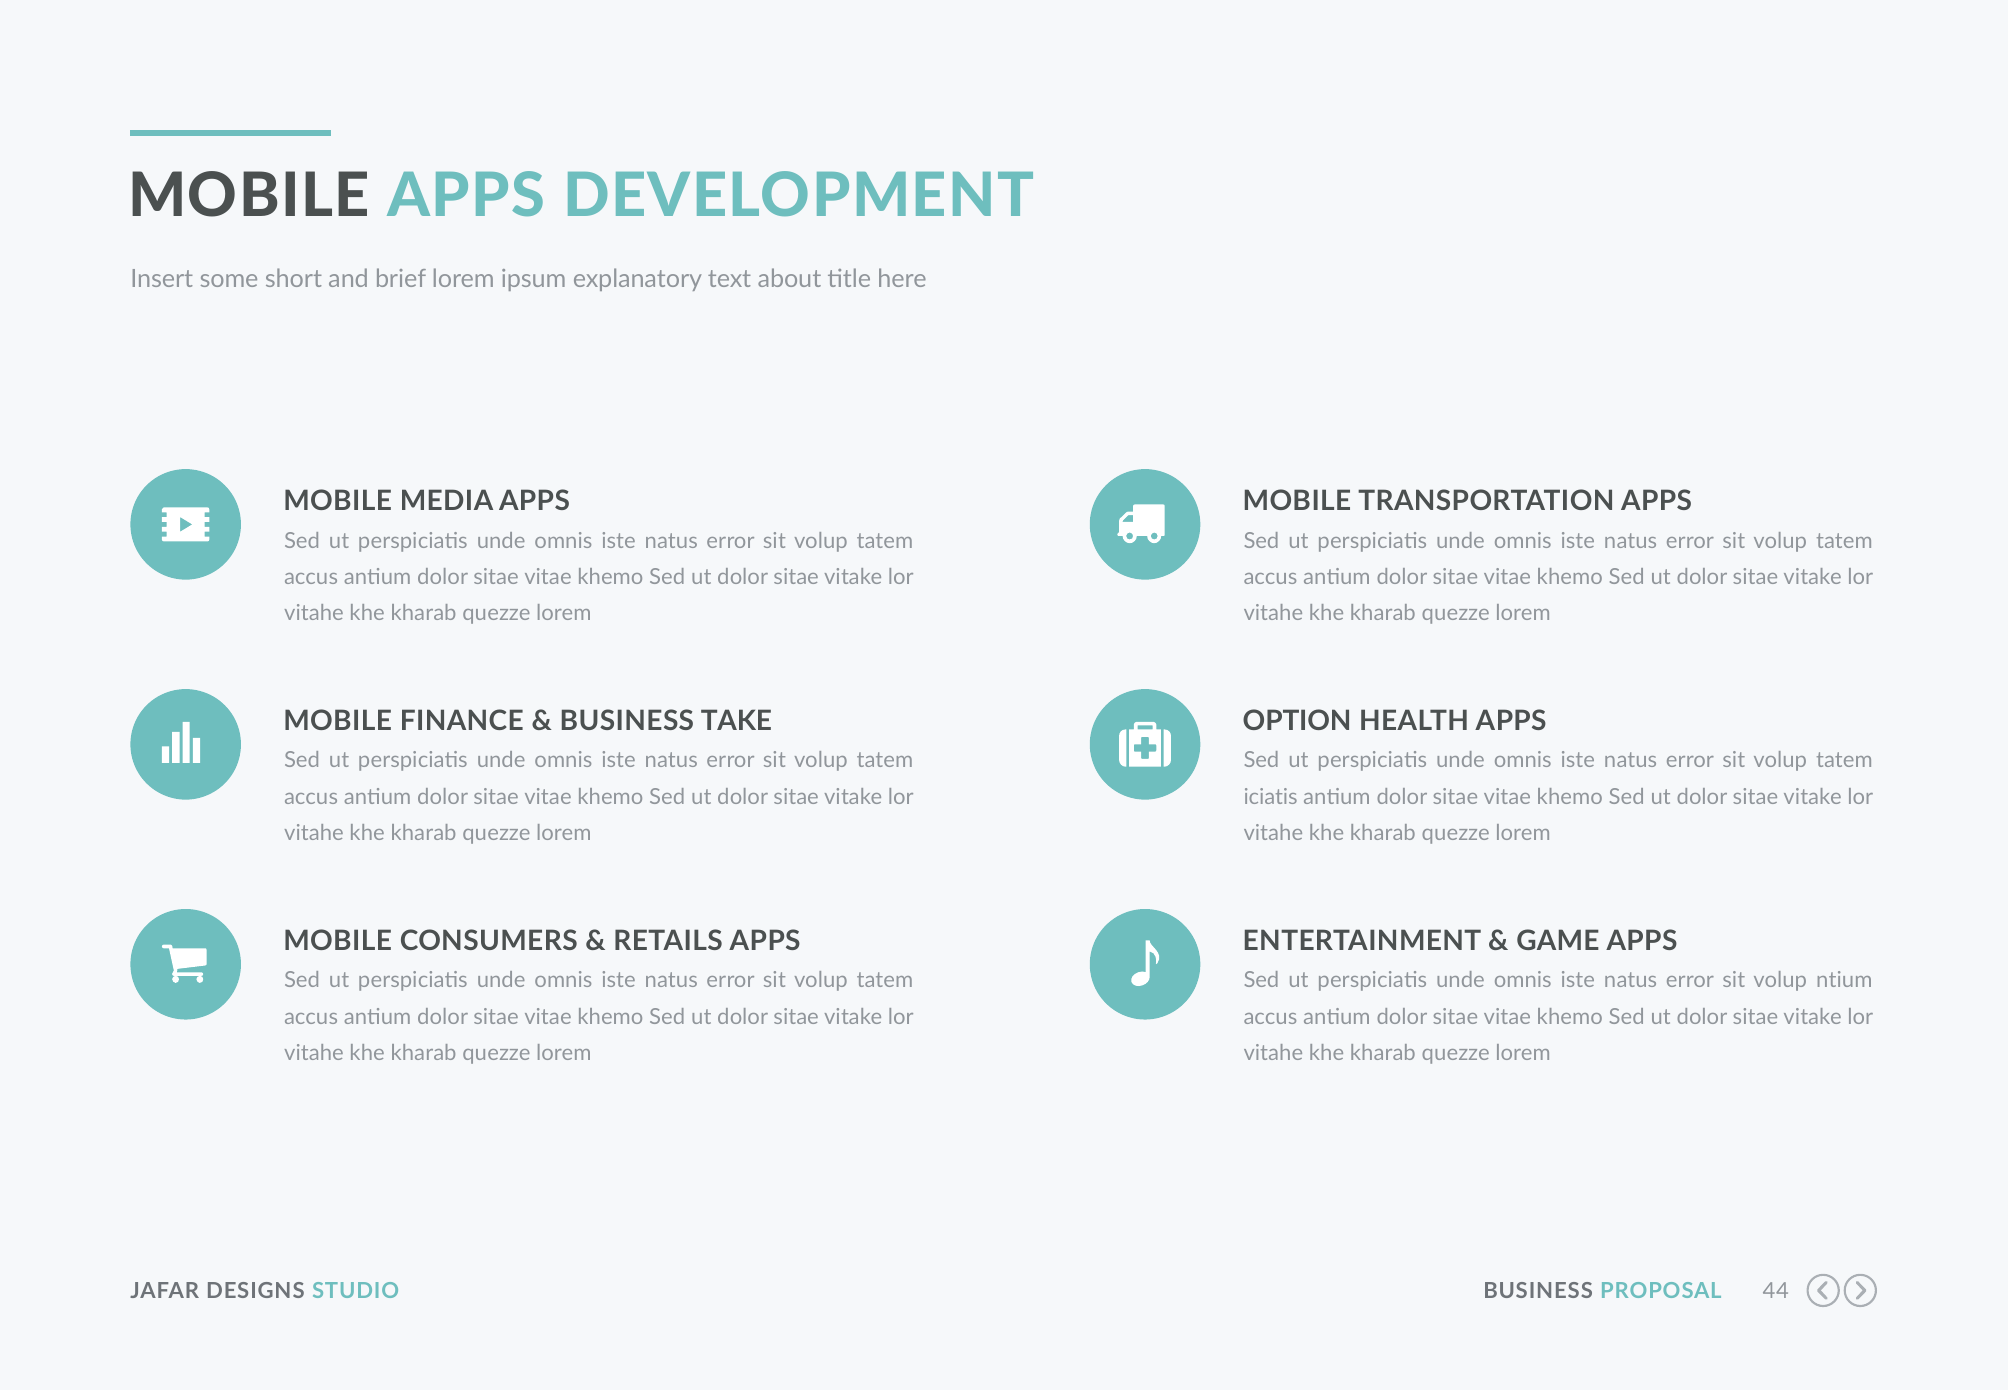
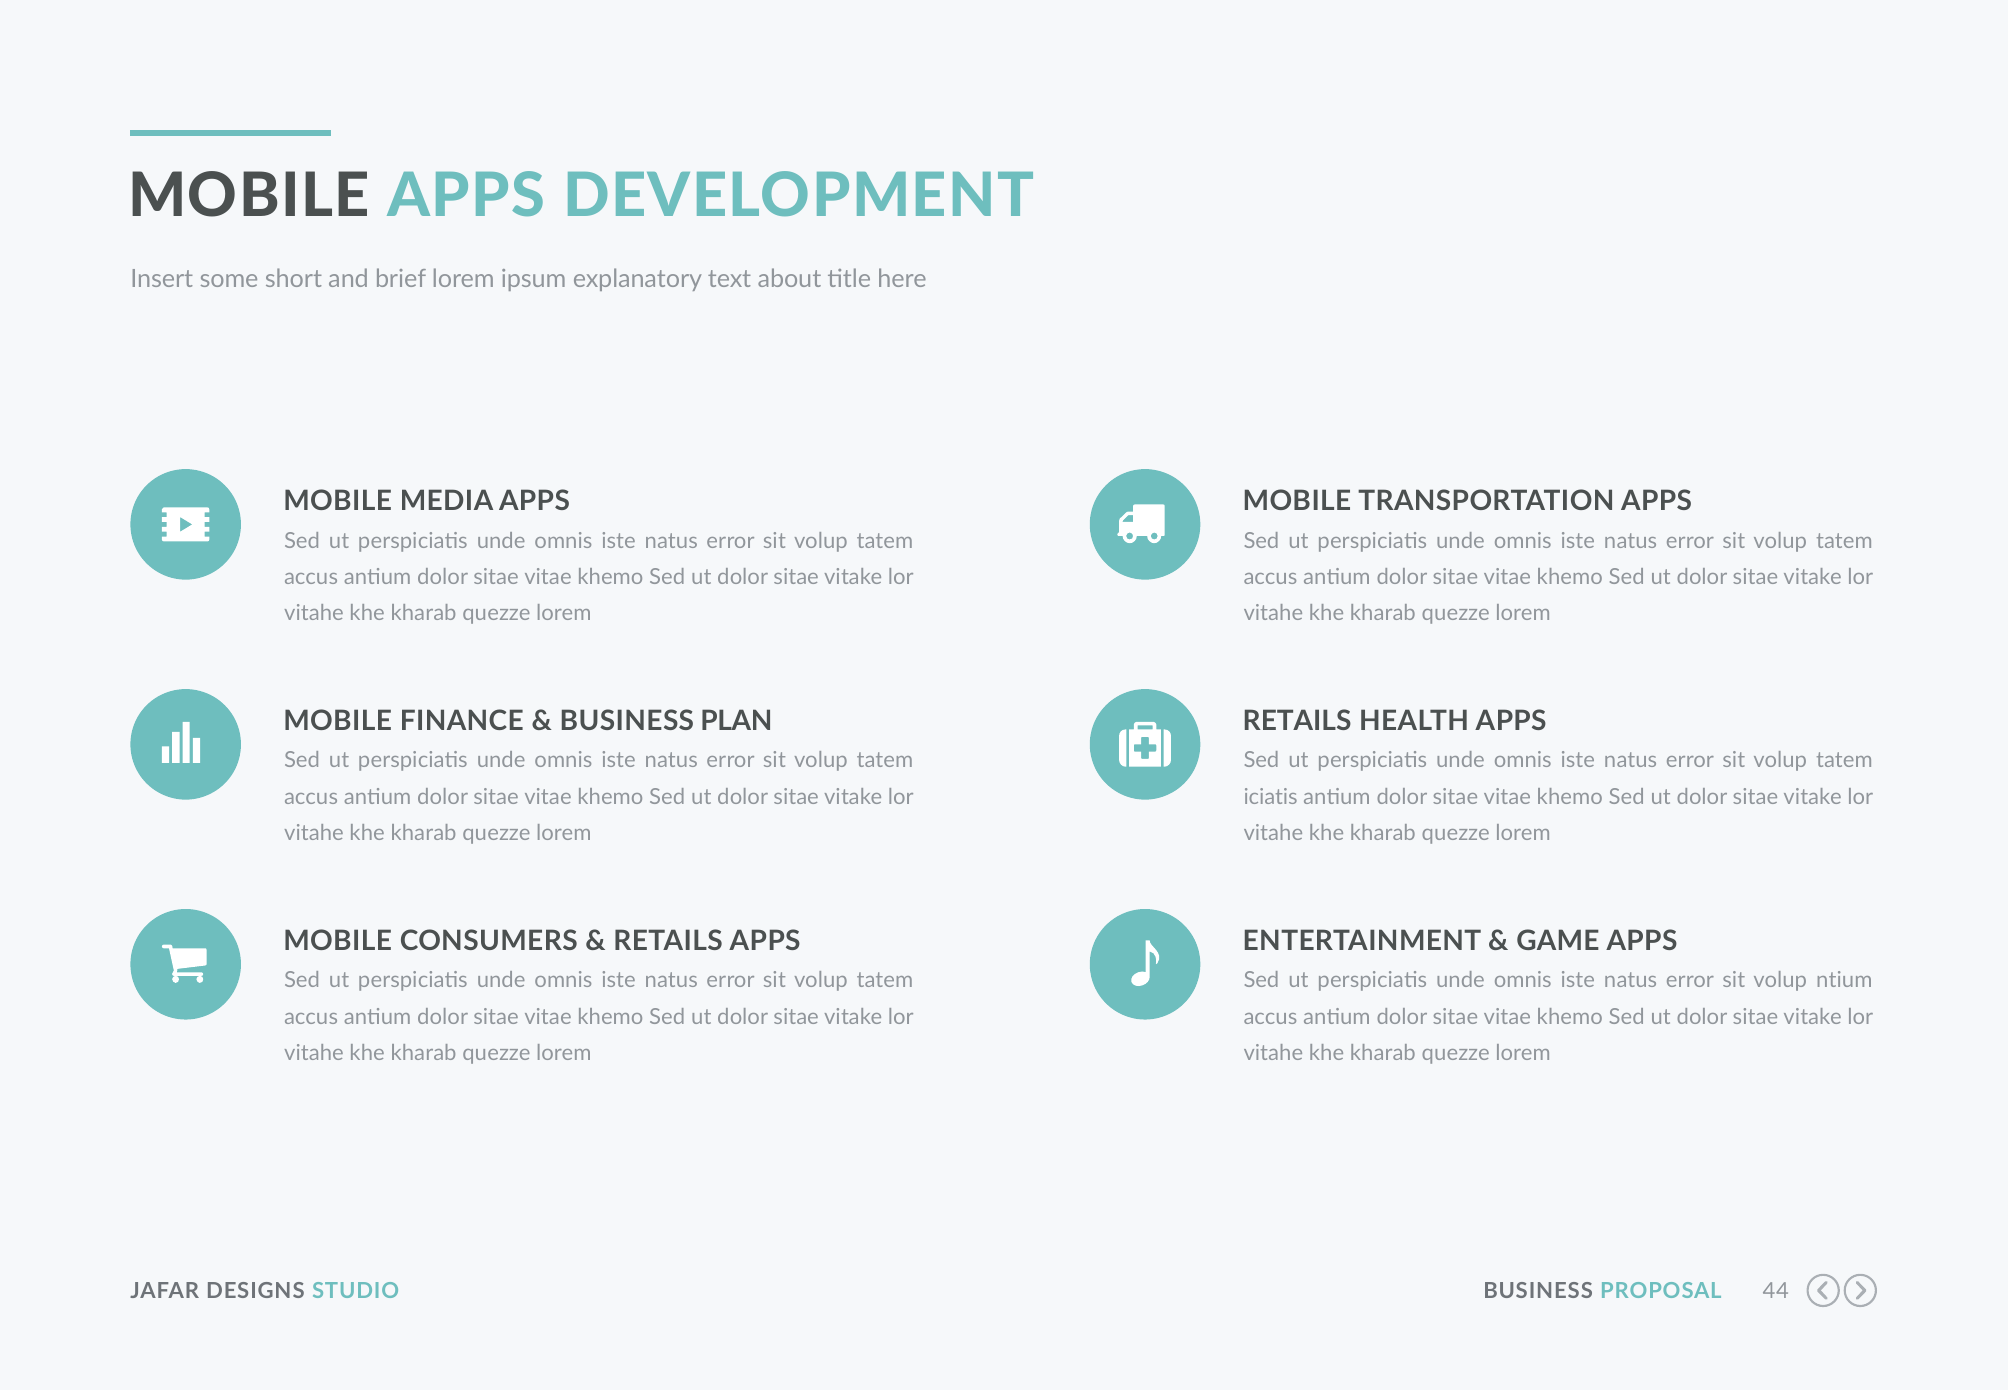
TAKE: TAKE -> PLAN
OPTION at (1297, 722): OPTION -> RETAILS
